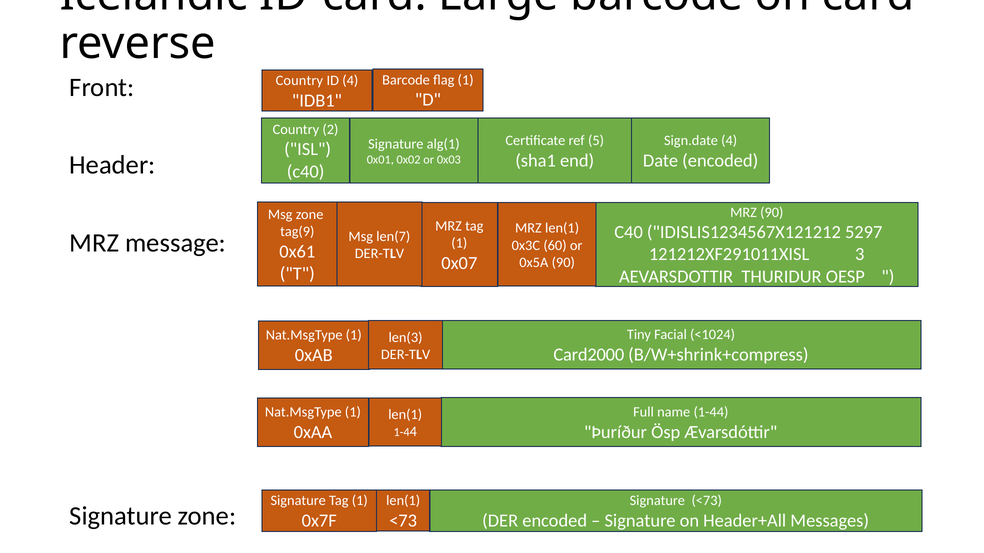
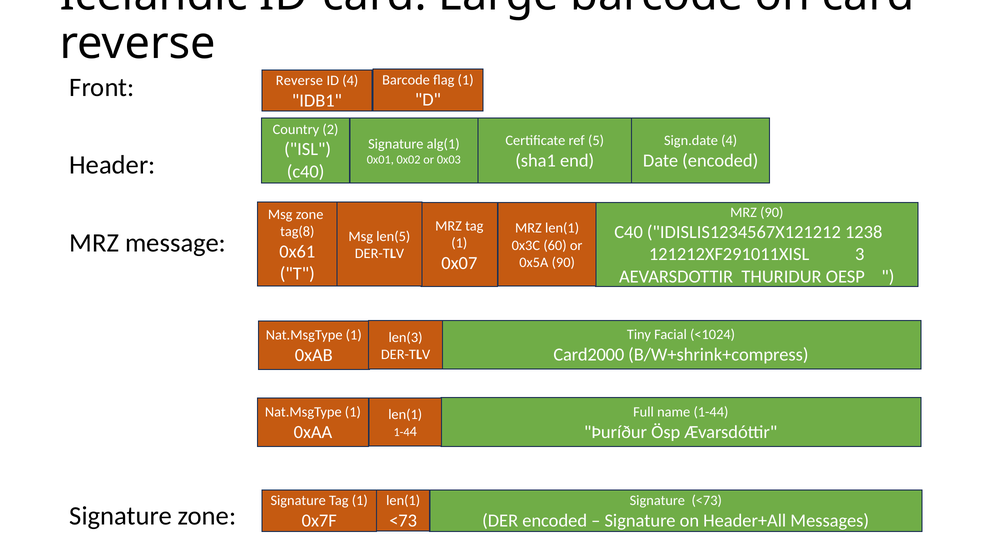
Country at (299, 81): Country -> Reverse
5297: 5297 -> 1238
tag(9: tag(9 -> tag(8
len(7: len(7 -> len(5
